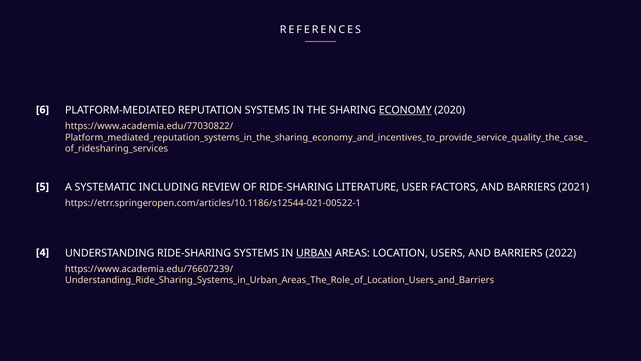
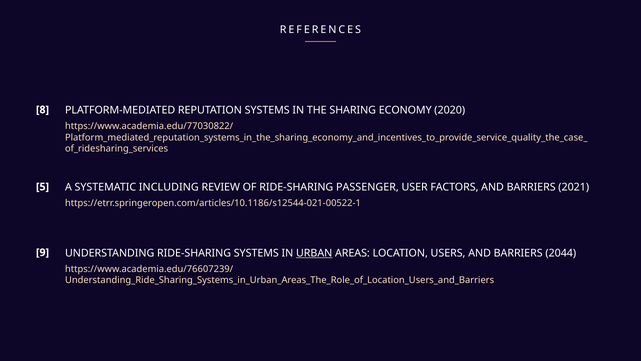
6: 6 -> 8
ECONOMY underline: present -> none
LITERATURE: LITERATURE -> PASSENGER
4: 4 -> 9
2022: 2022 -> 2044
